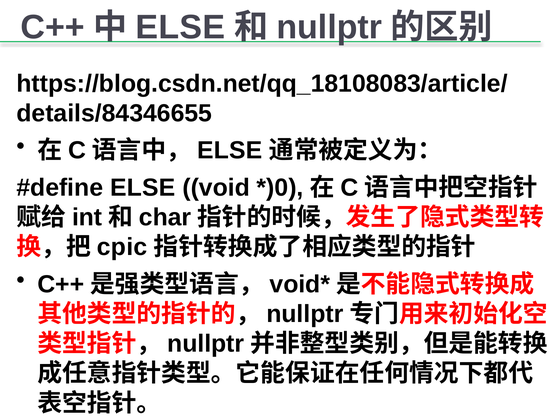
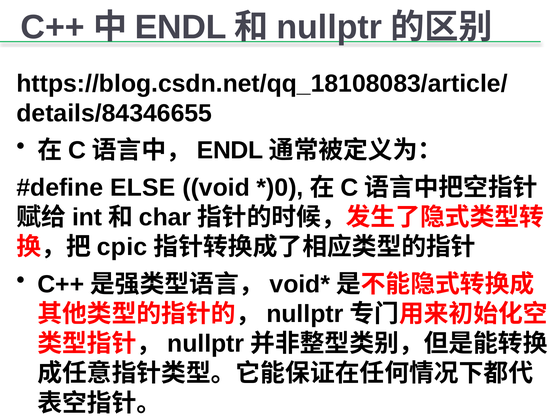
ELSE at (180, 27): ELSE -> ENDL
ELSE at (230, 150): ELSE -> ENDL
